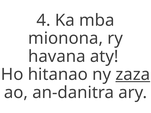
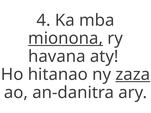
mionona underline: none -> present
